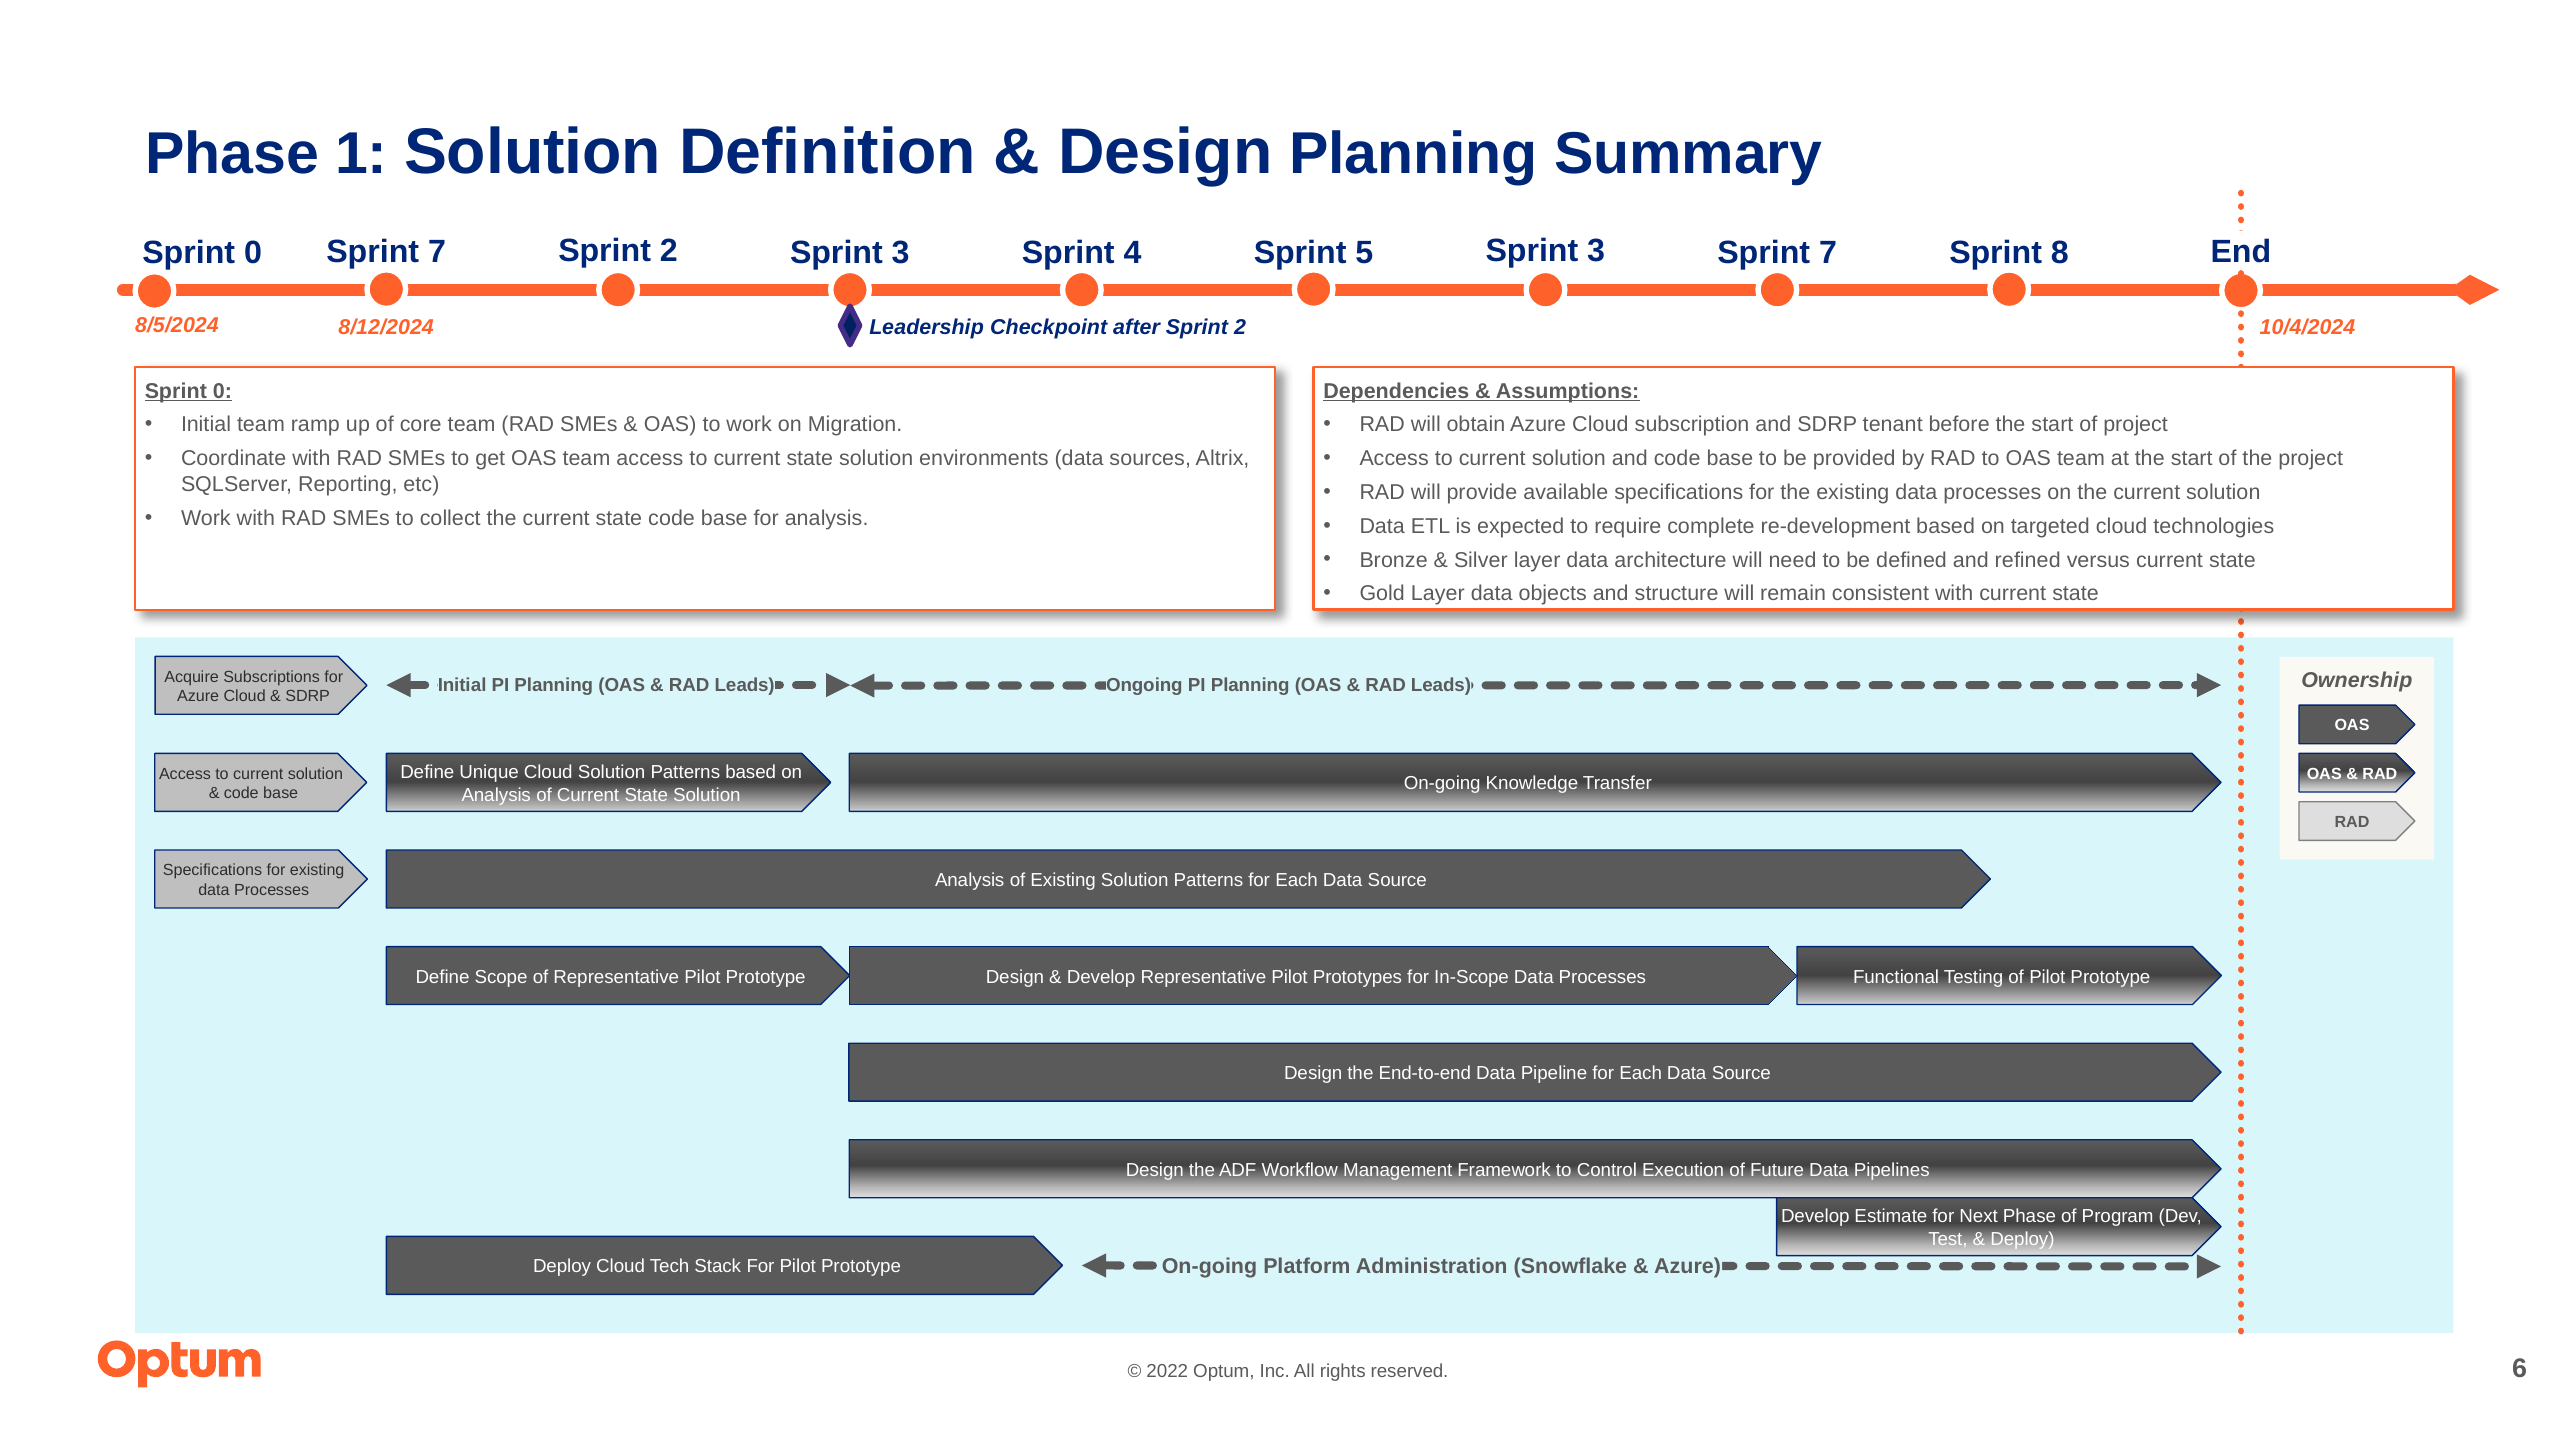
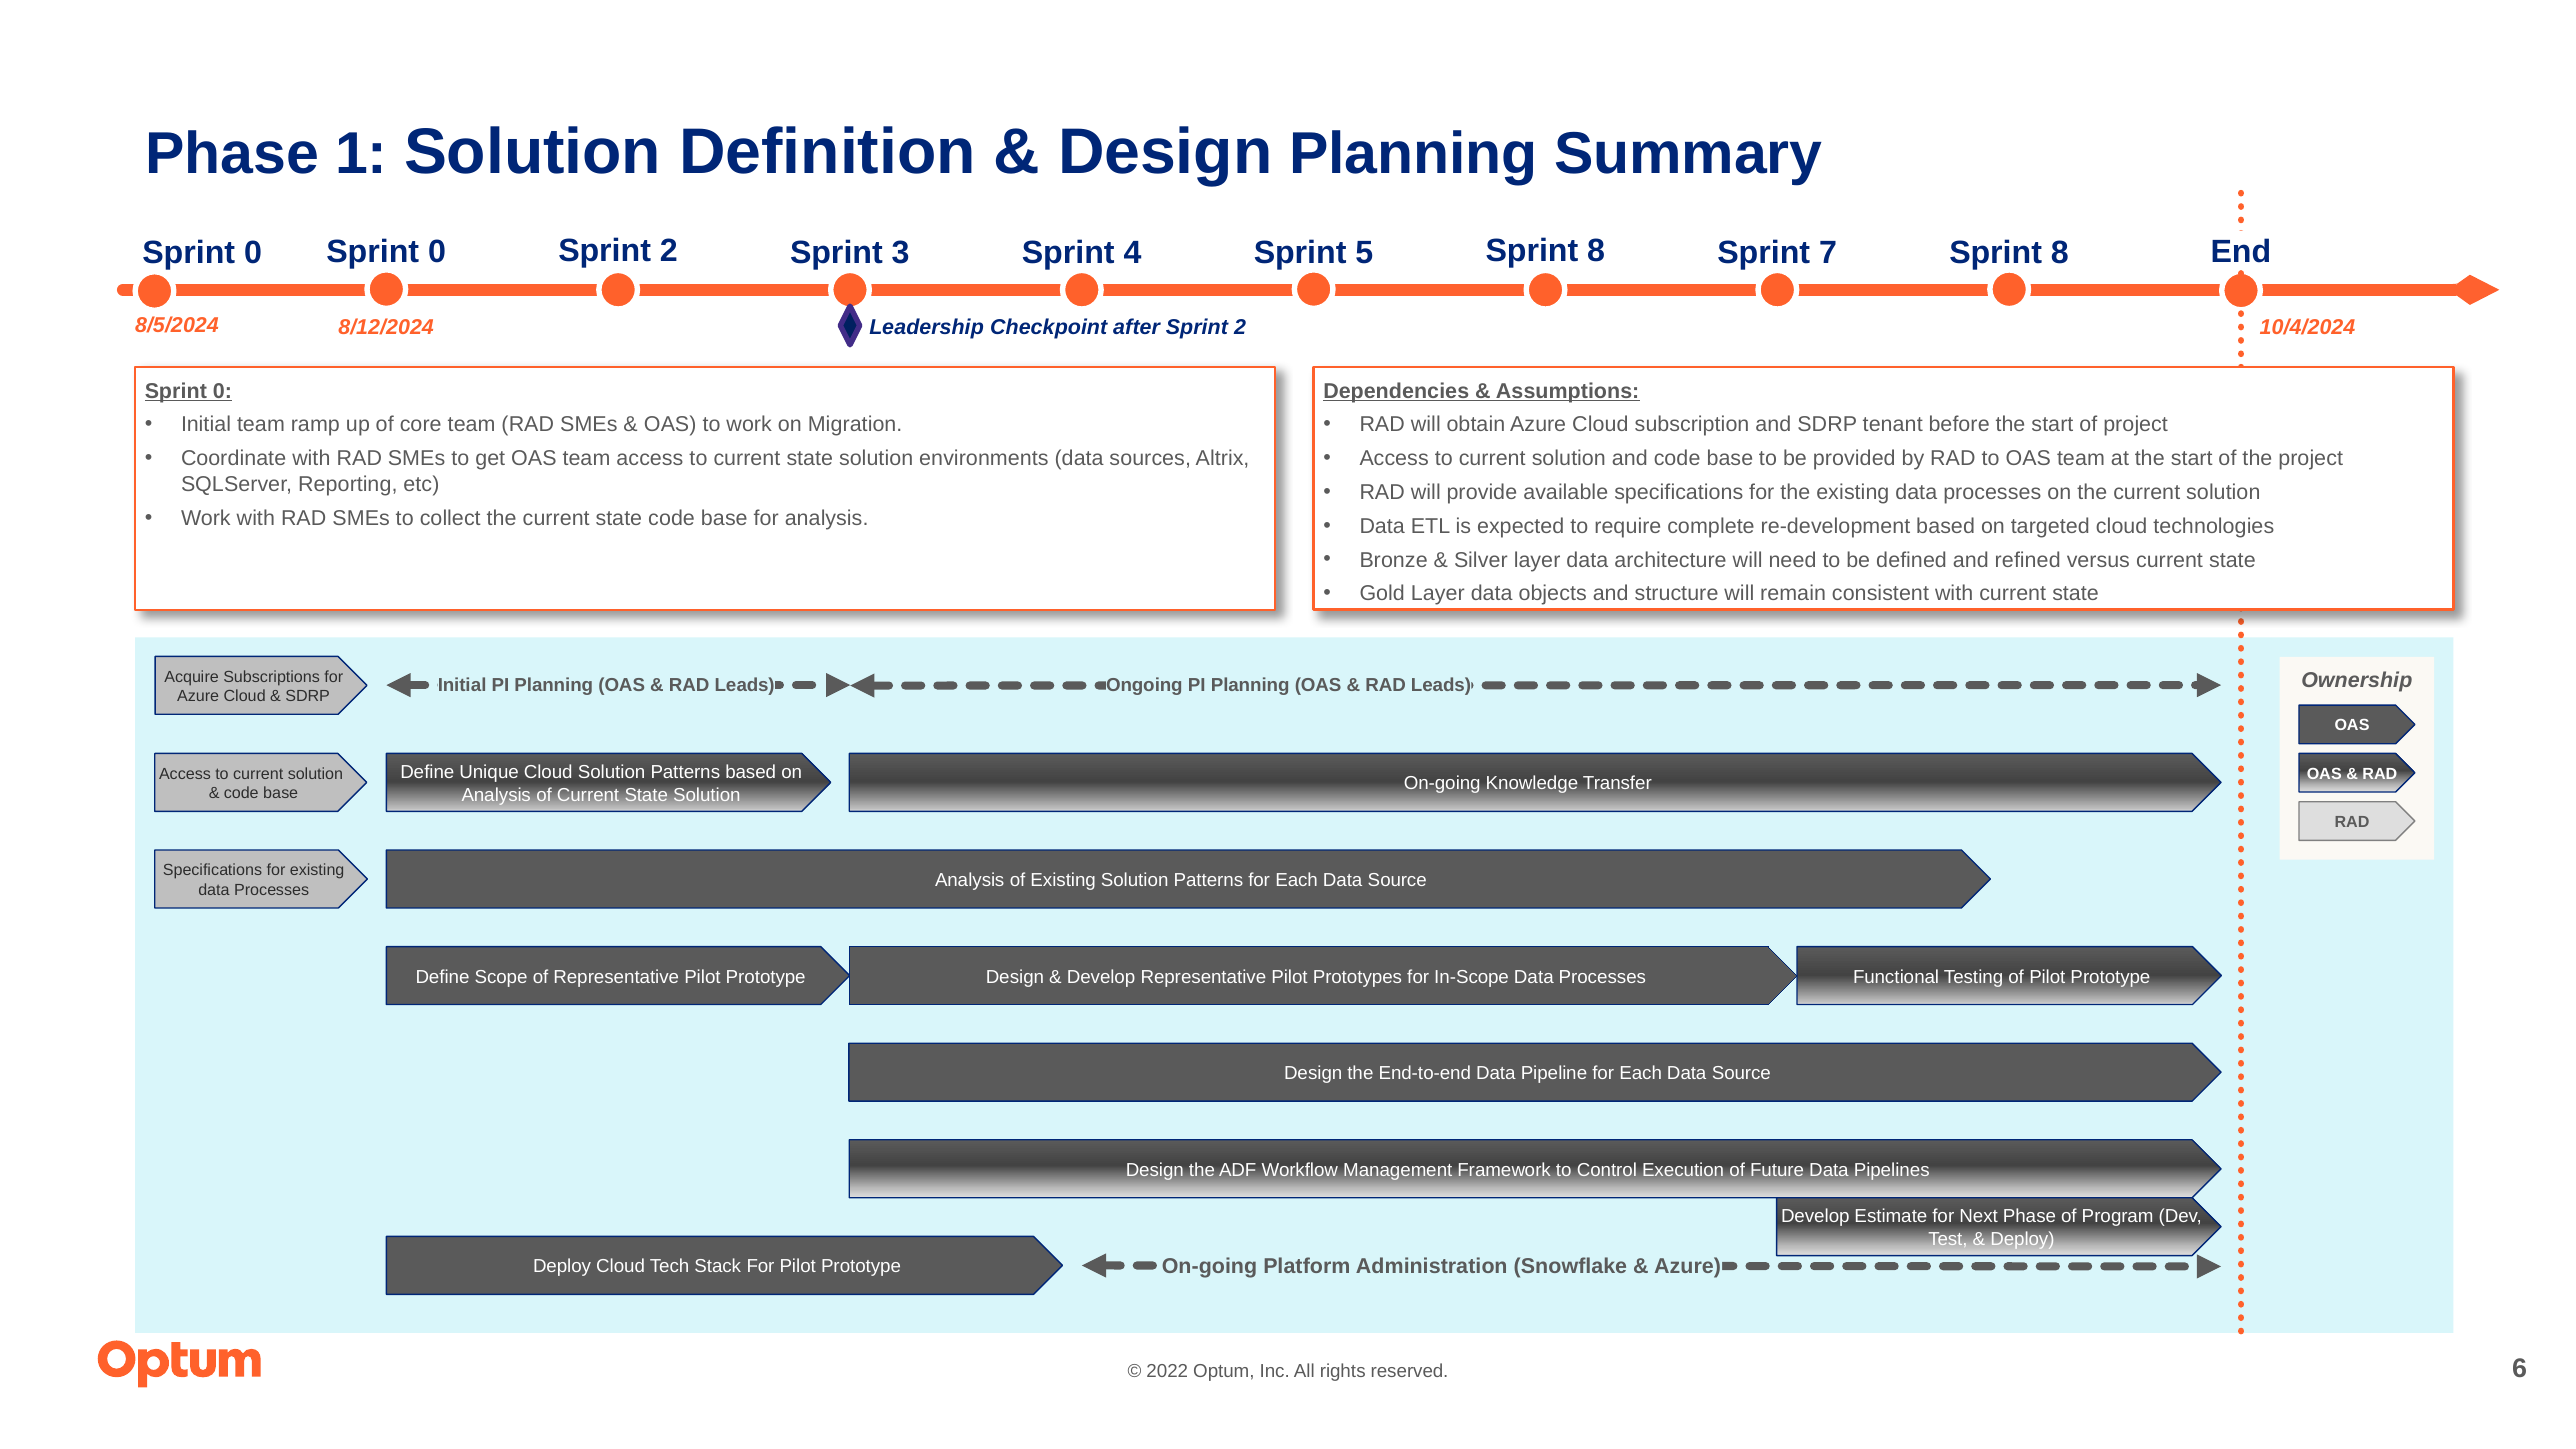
0 Sprint 7: 7 -> 0
5 Sprint 3: 3 -> 8
